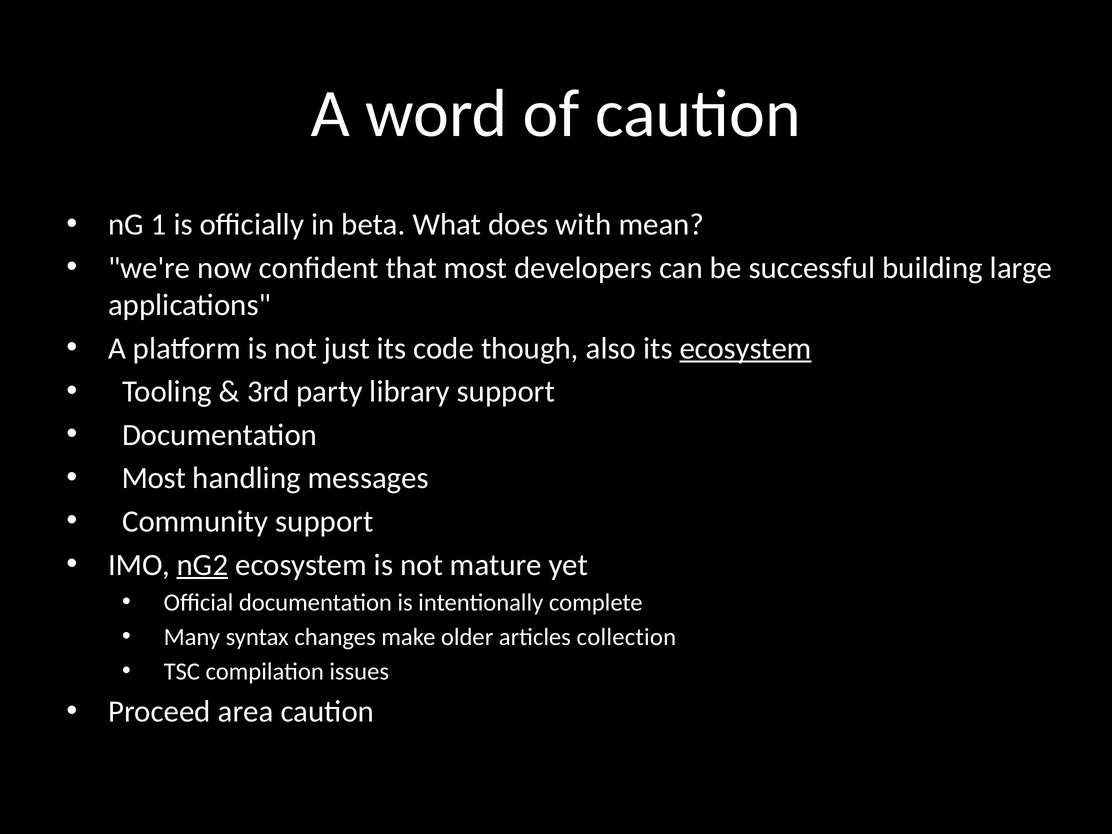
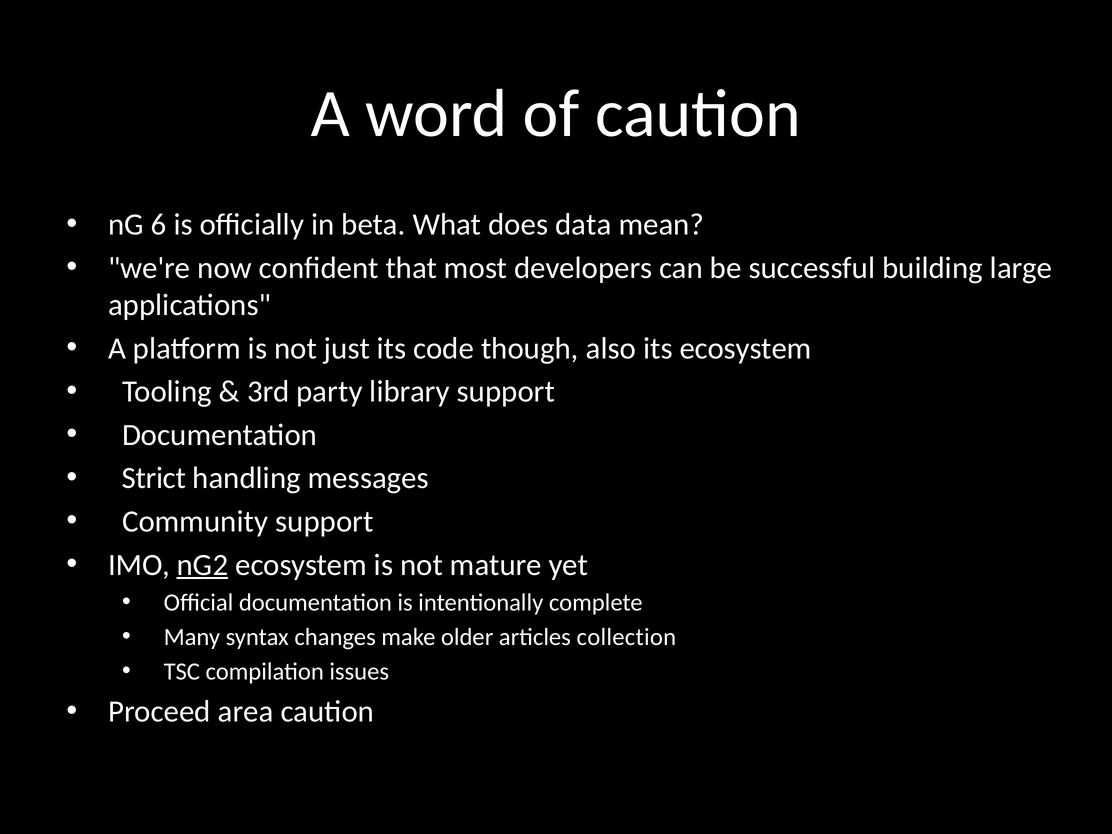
1: 1 -> 6
with: with -> data
ecosystem at (746, 348) underline: present -> none
Most at (154, 478): Most -> Strict
